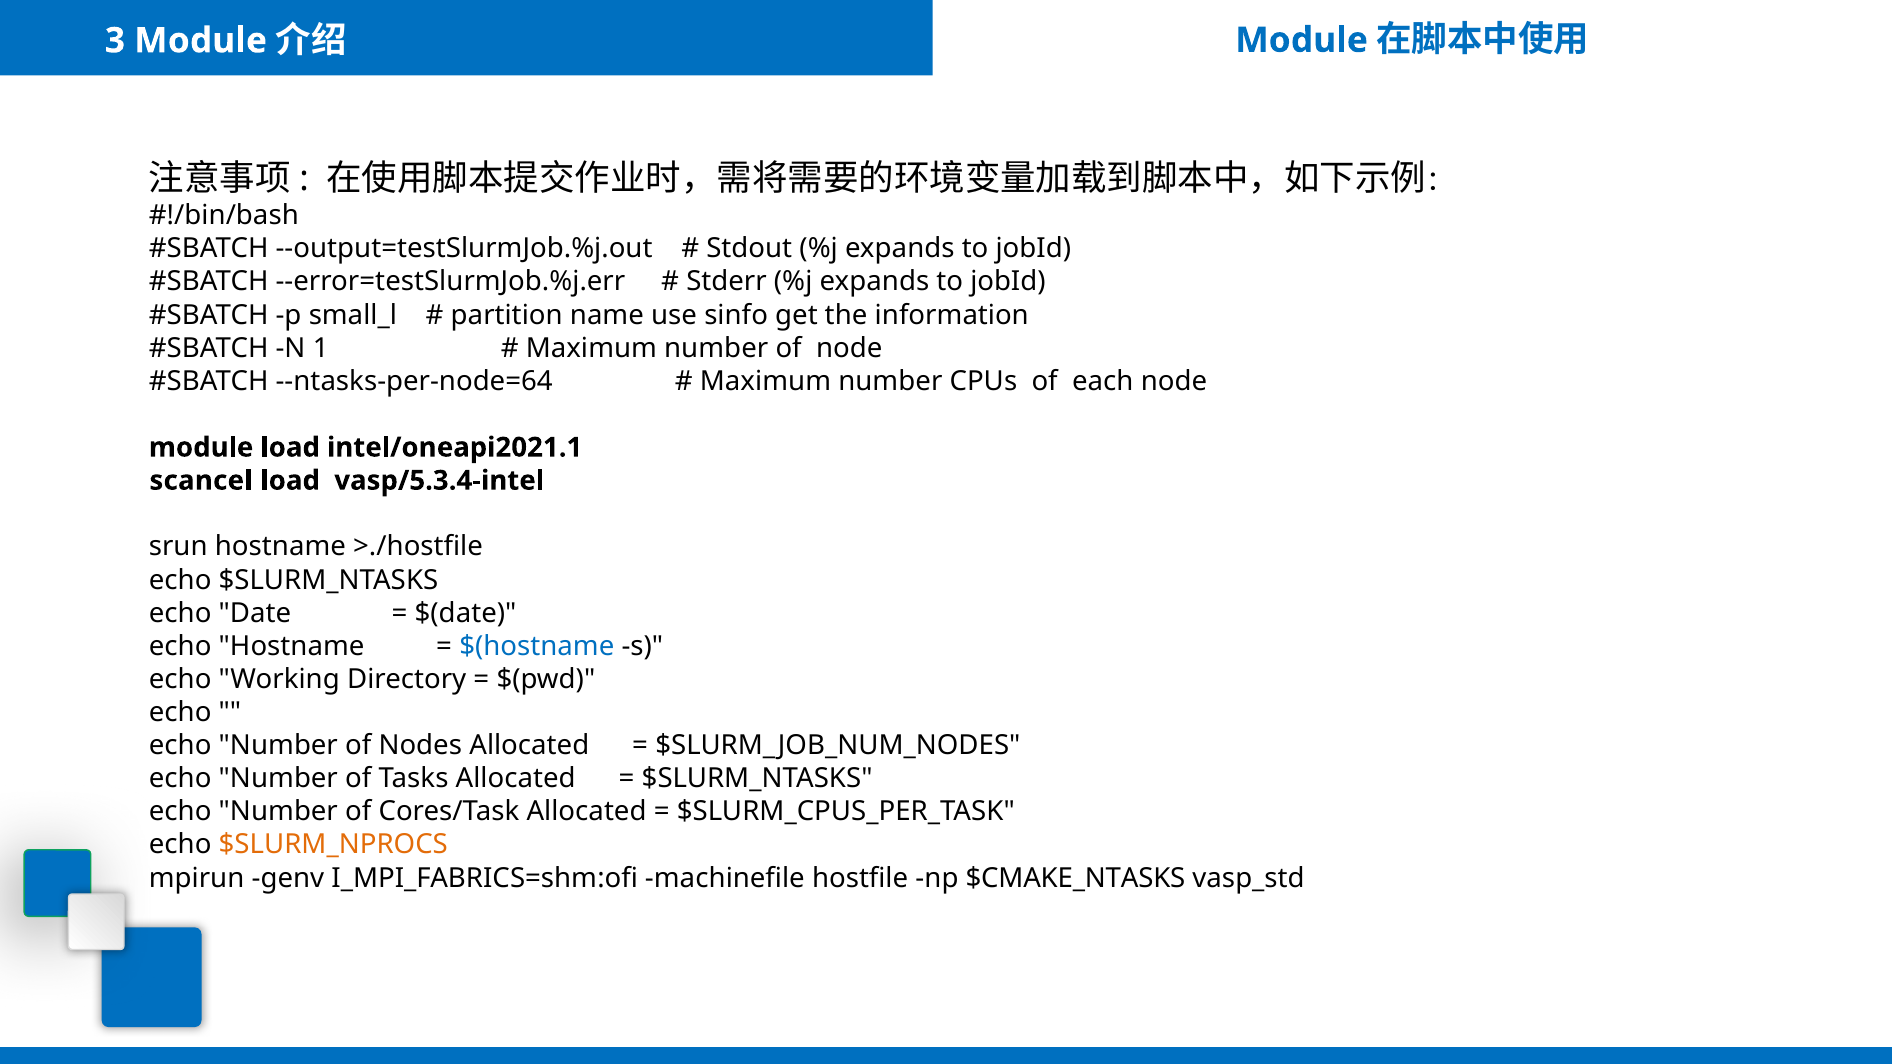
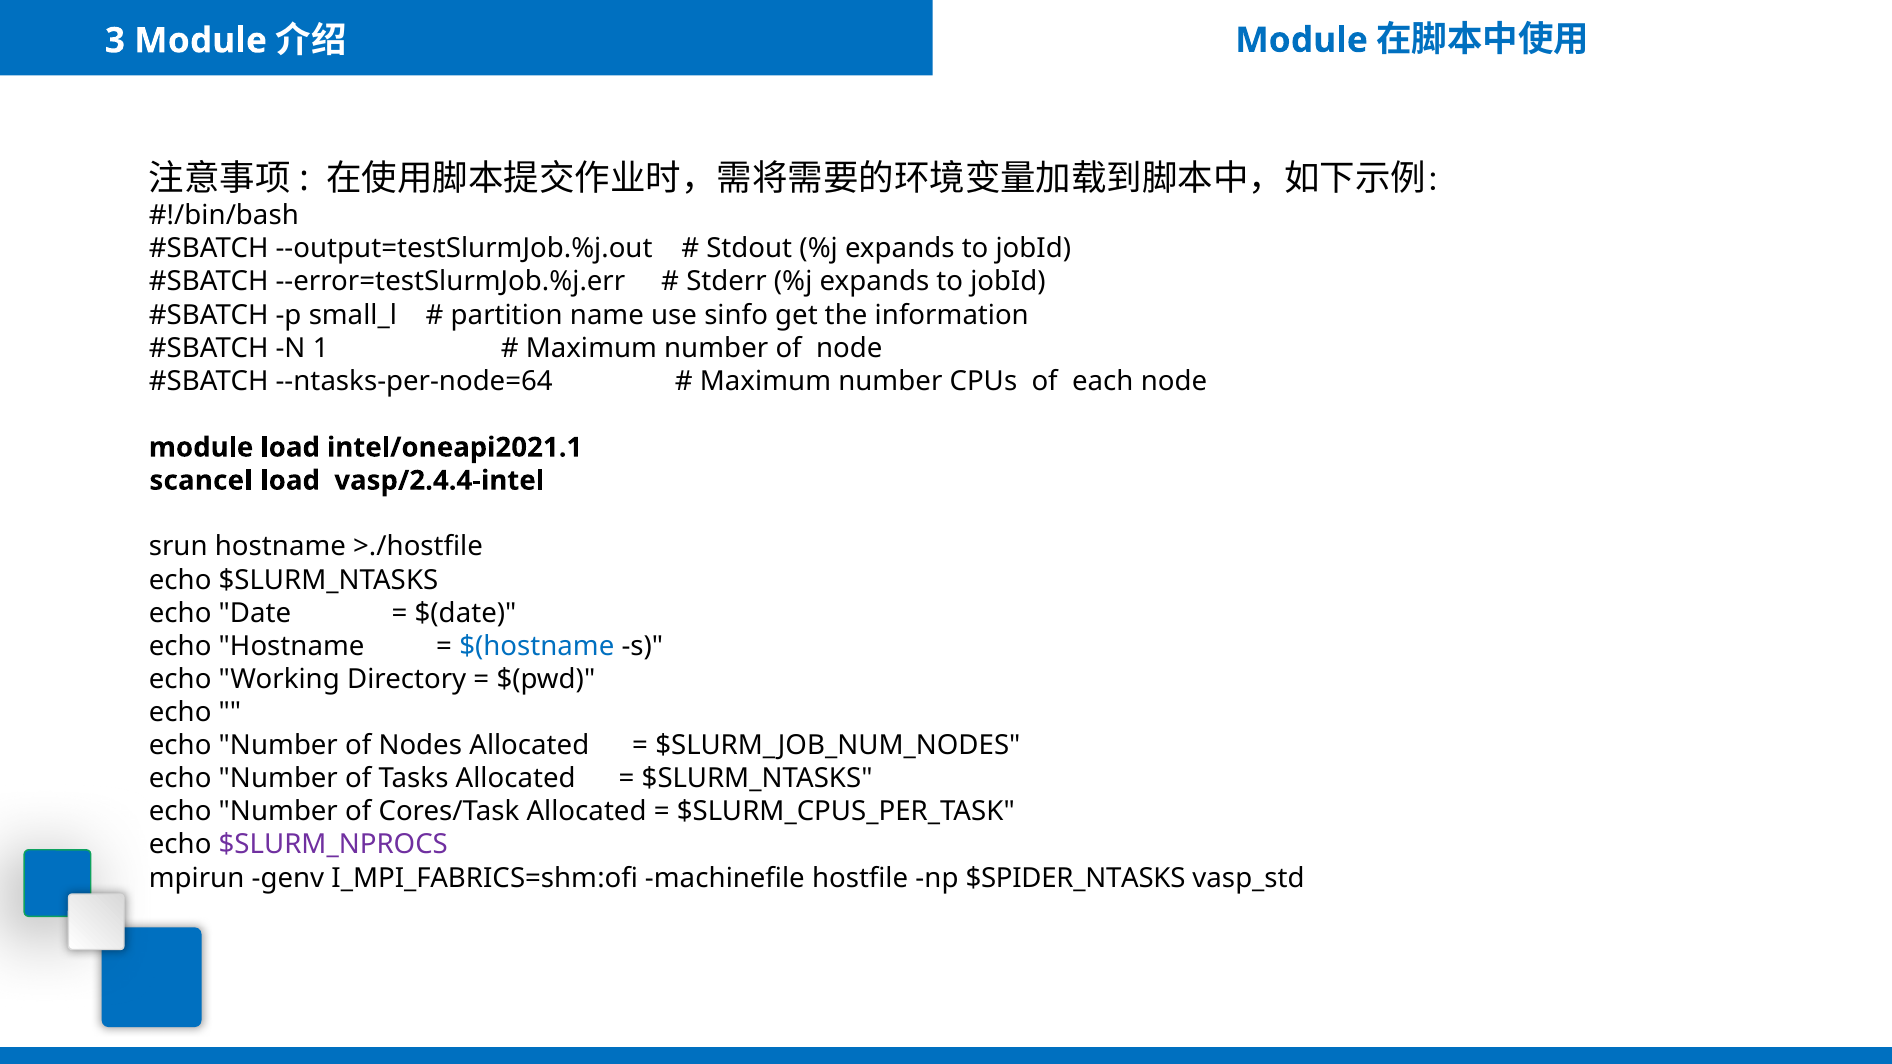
vasp/5.3.4-intel: vasp/5.3.4-intel -> vasp/2.4.4-intel
$SLURM_NPROCS colour: orange -> purple
$CMAKE_NTASKS: $CMAKE_NTASKS -> $SPIDER_NTASKS
